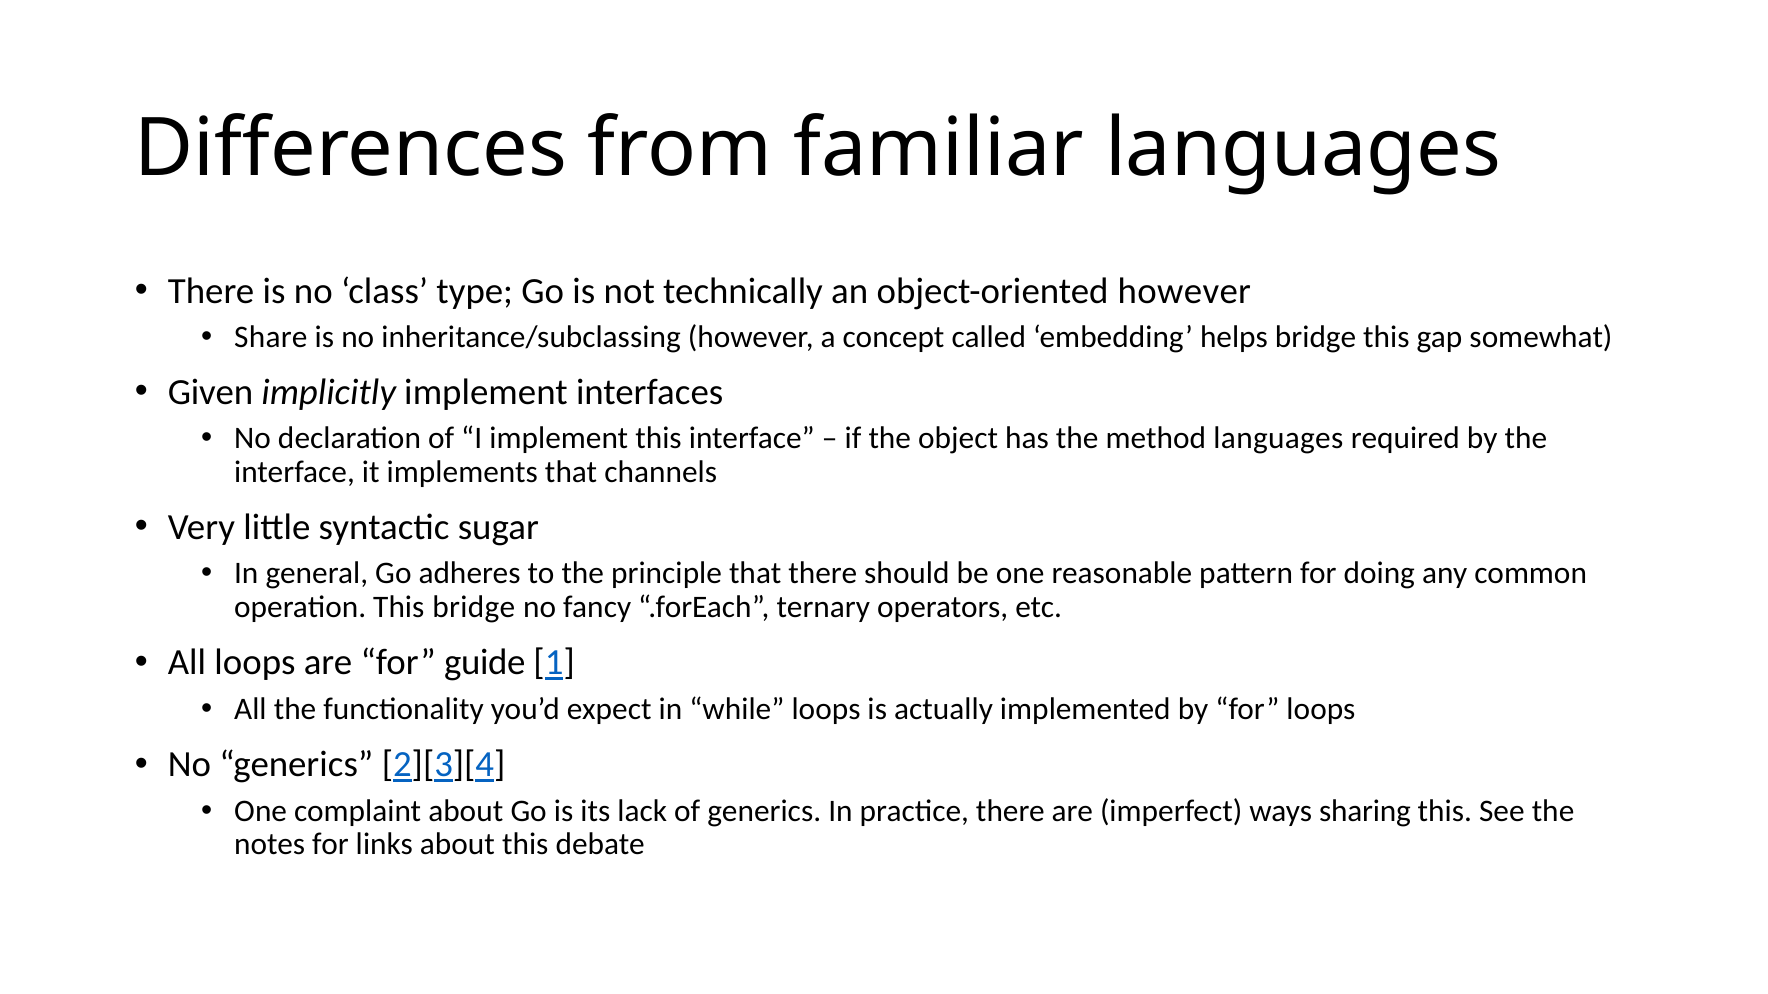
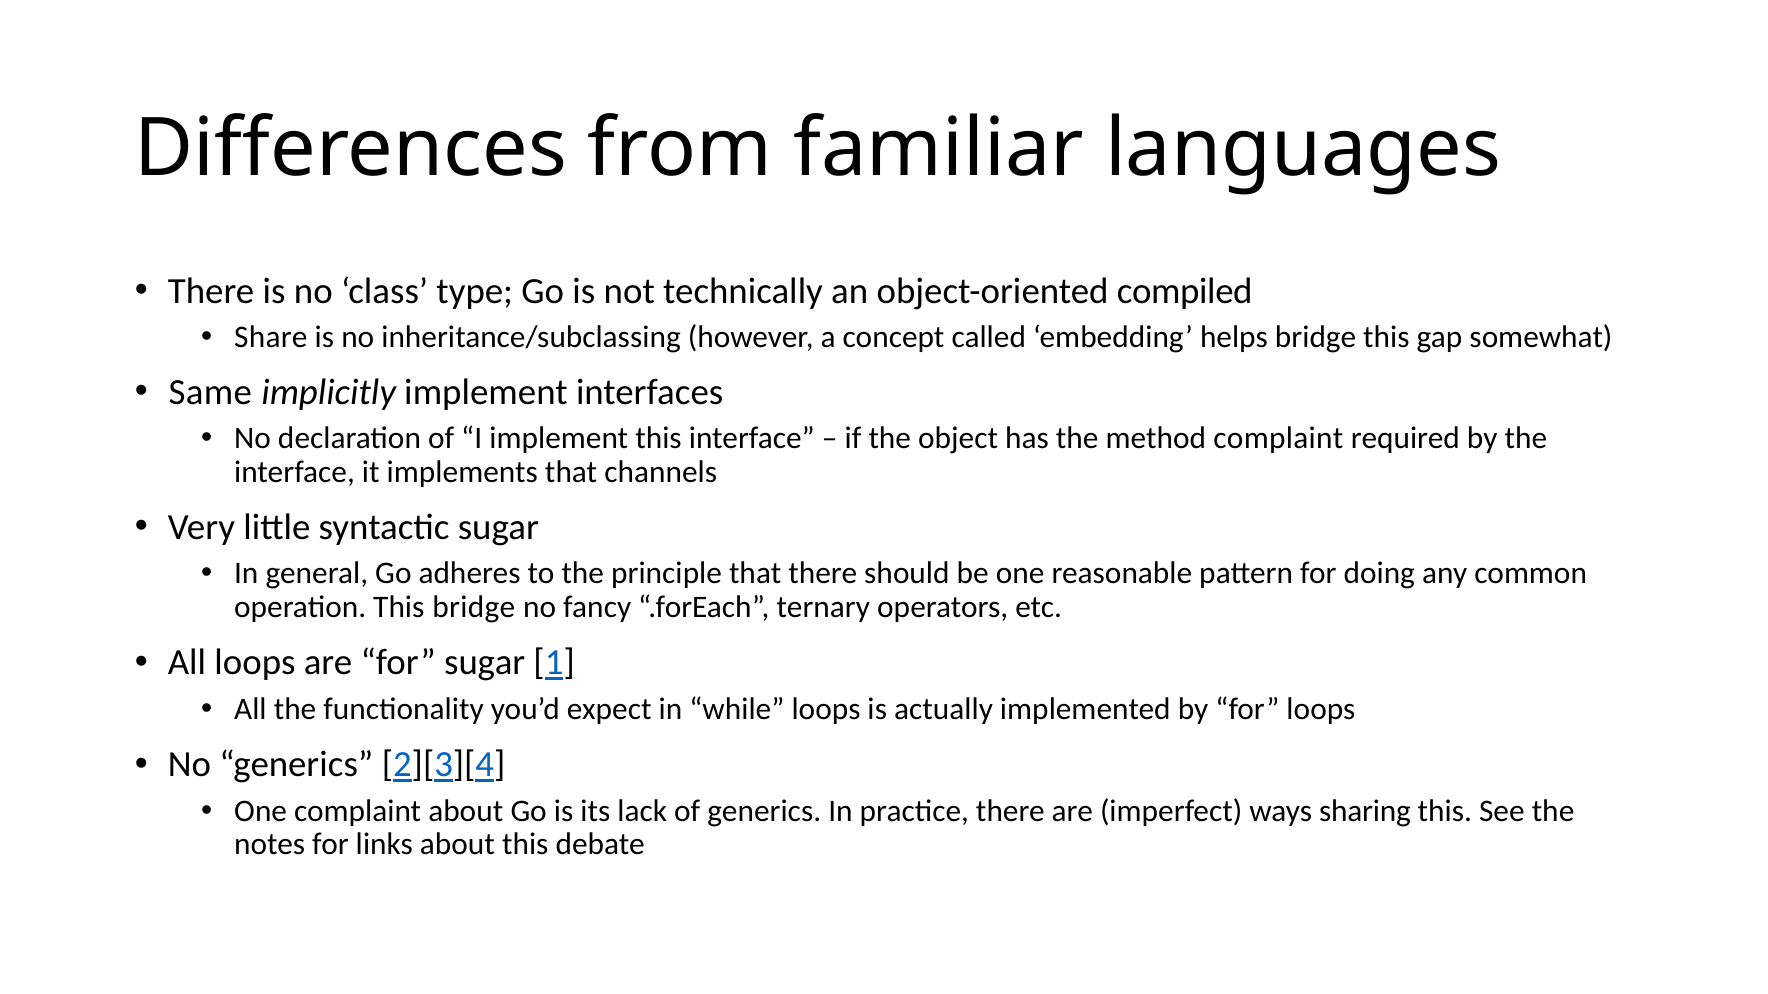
object-oriented however: however -> compiled
Given: Given -> Same
method languages: languages -> complaint
for guide: guide -> sugar
